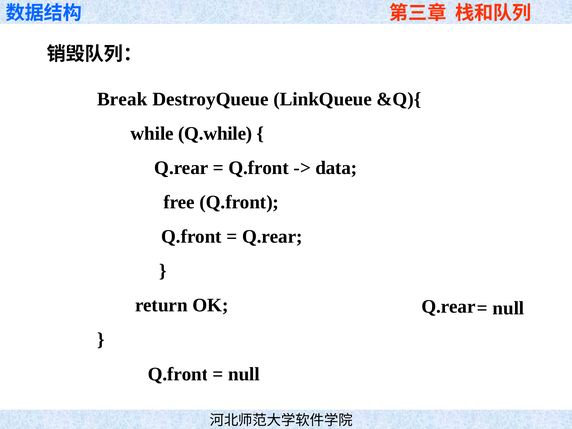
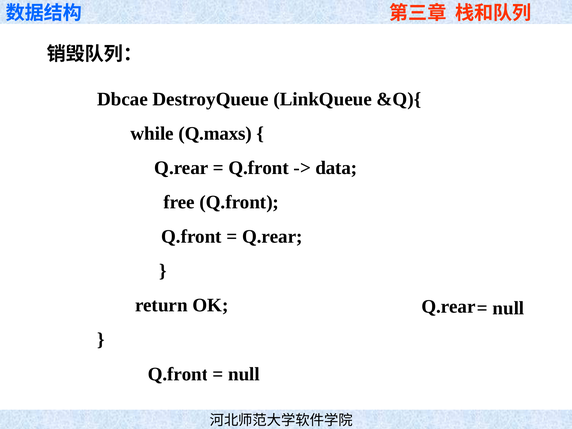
Break: Break -> Dbcae
Q.while: Q.while -> Q.maxs
